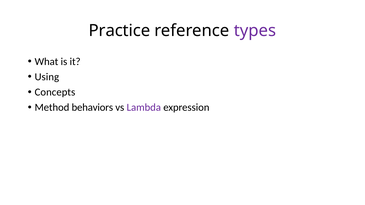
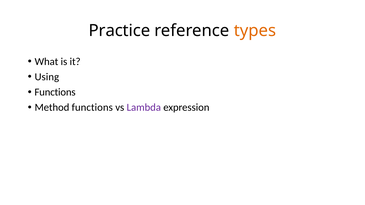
types colour: purple -> orange
Concepts at (55, 92): Concepts -> Functions
Method behaviors: behaviors -> functions
